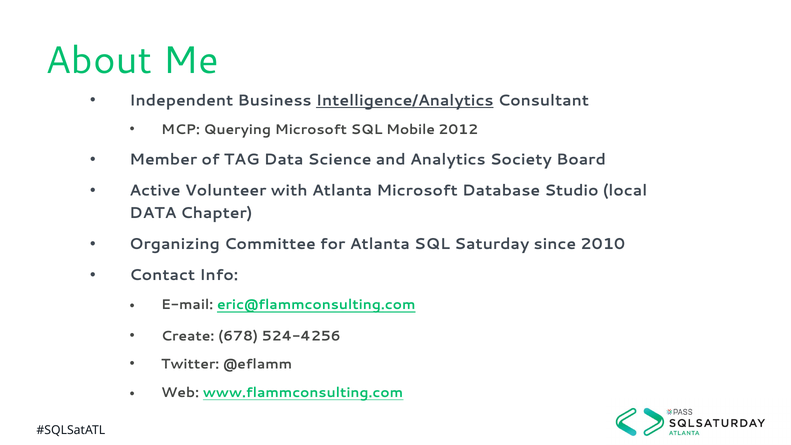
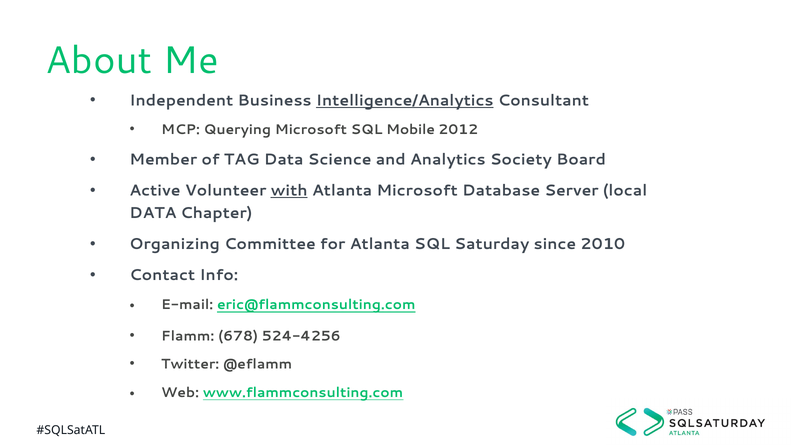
with underline: none -> present
Studio: Studio -> Server
Create: Create -> Flamm
